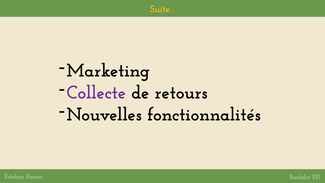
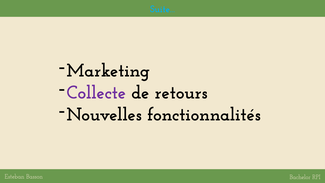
Suite… colour: yellow -> light blue
